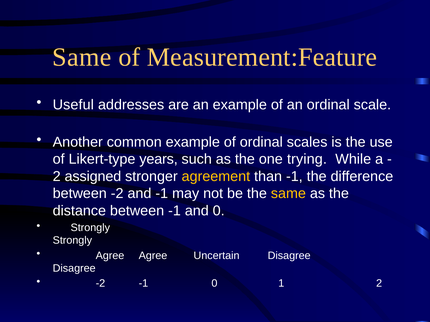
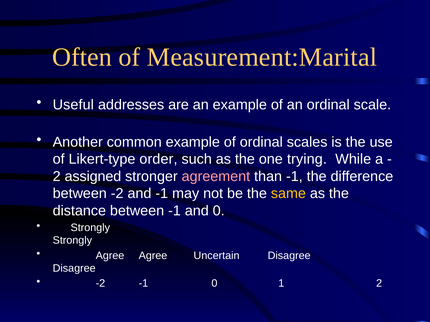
Same at (82, 57): Same -> Often
Measurement:Feature: Measurement:Feature -> Measurement:Marital
years: years -> order
agreement colour: yellow -> pink
